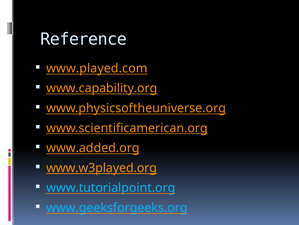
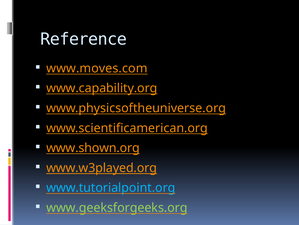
www.played.com: www.played.com -> www.moves.com
www.added.org: www.added.org -> www.shown.org
www.geeksforgeeks.org colour: light blue -> light green
